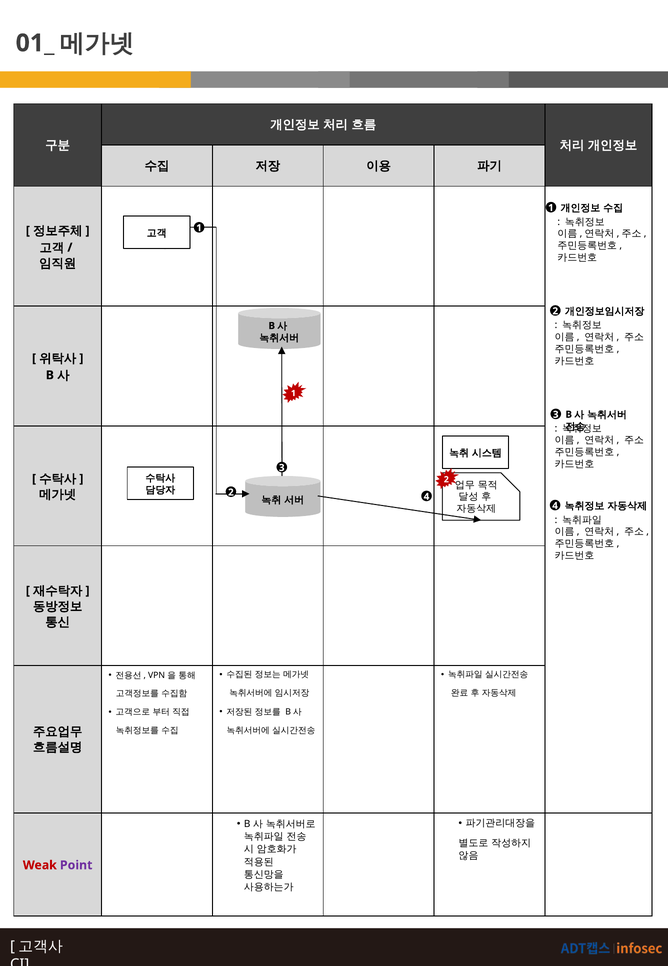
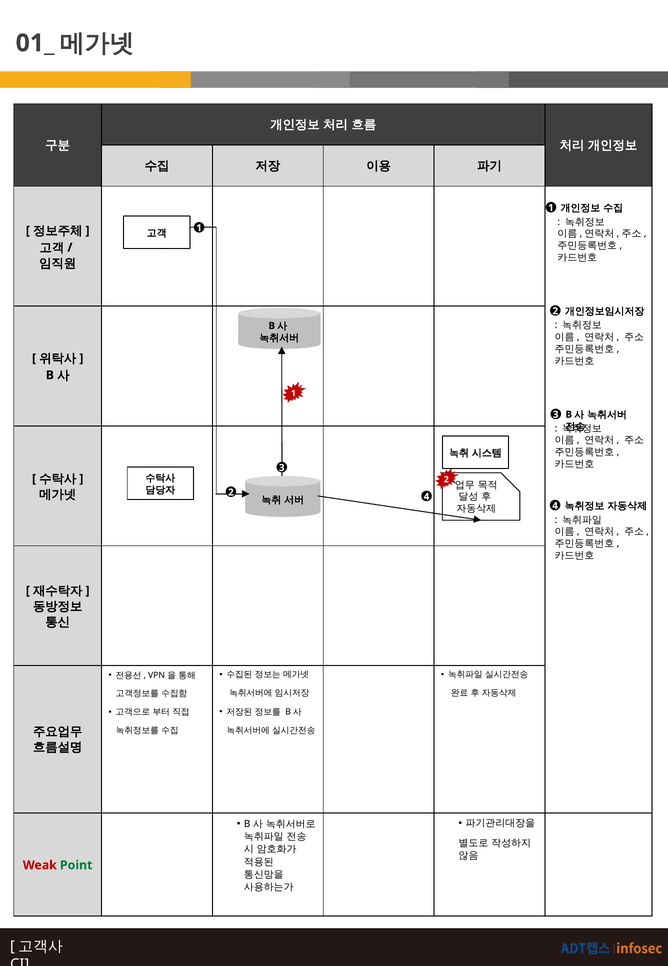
Point colour: purple -> green
